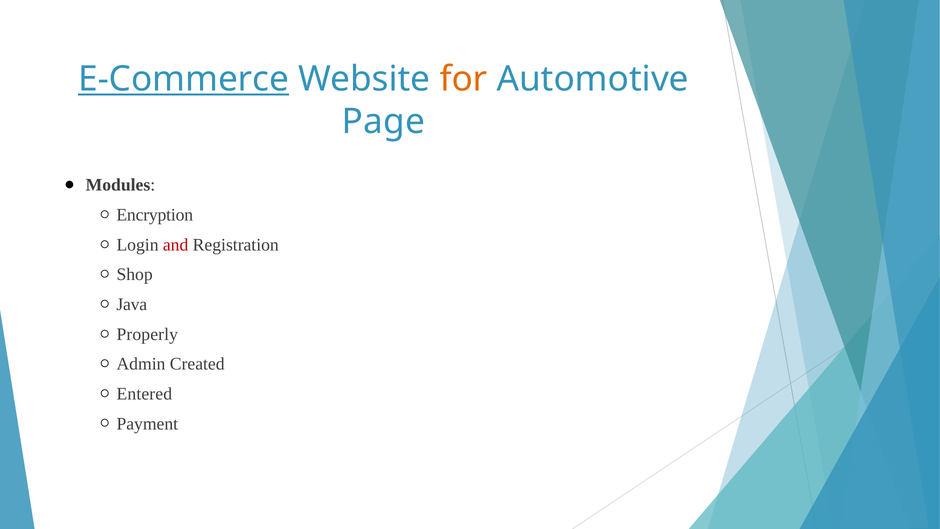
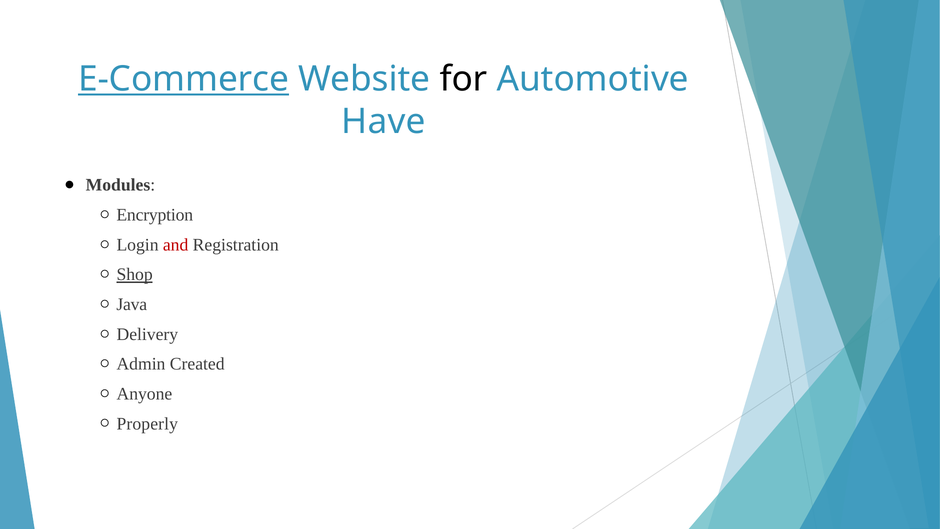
for colour: orange -> black
Page: Page -> Have
Shop underline: none -> present
Properly: Properly -> Delivery
Entered: Entered -> Anyone
Payment: Payment -> Properly
